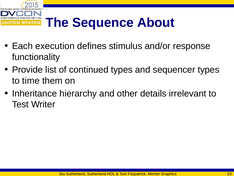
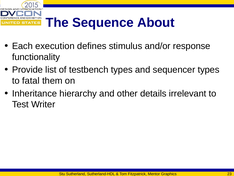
continued: continued -> testbench
time: time -> fatal
